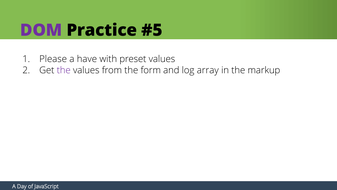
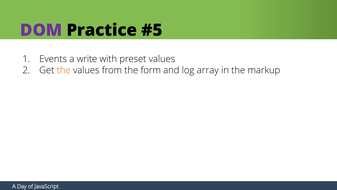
Please: Please -> Events
have: have -> write
the at (64, 70) colour: purple -> orange
